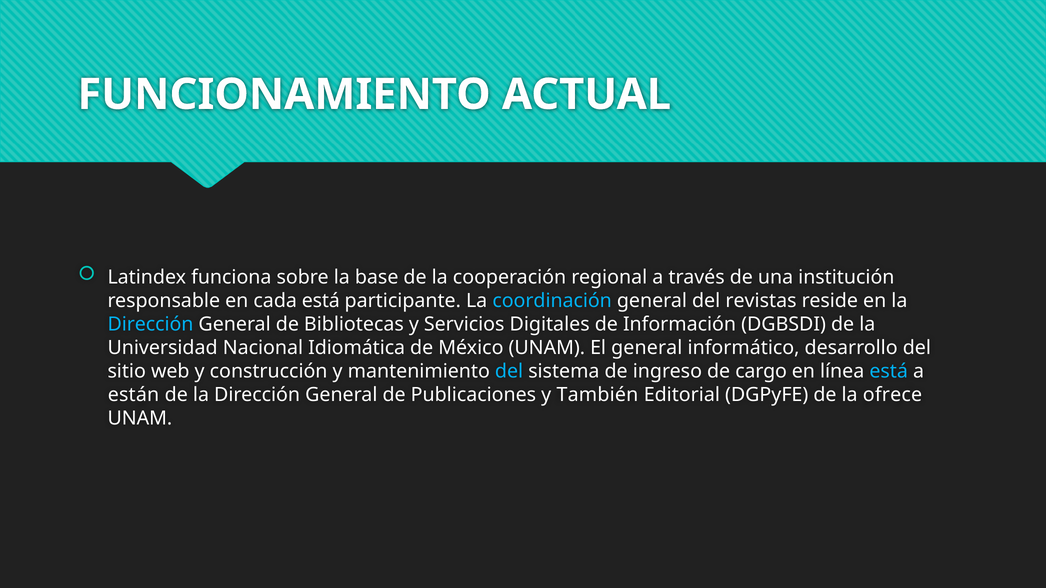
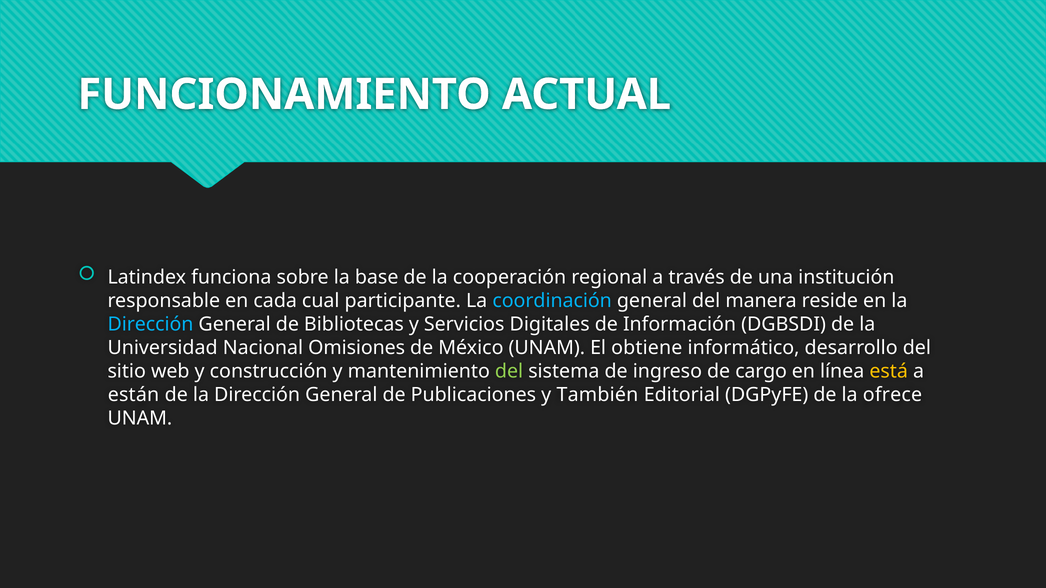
cada está: está -> cual
revistas: revistas -> manera
Idiomática: Idiomática -> Omisiones
El general: general -> obtiene
del at (509, 372) colour: light blue -> light green
está at (889, 372) colour: light blue -> yellow
